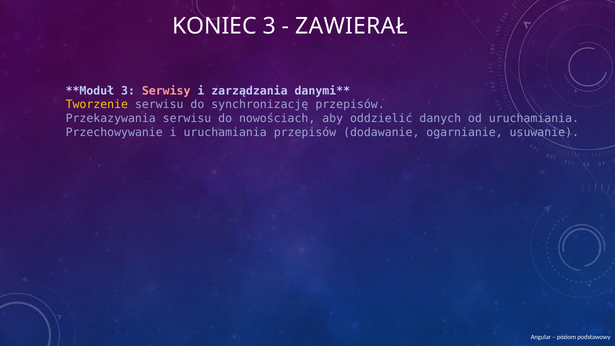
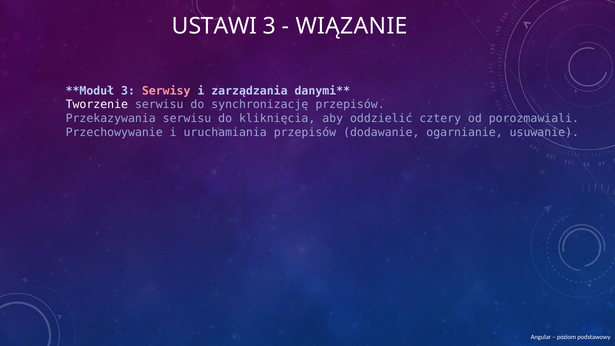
KONIEC: KONIEC -> USTAWI
ZAWIERAŁ: ZAWIERAŁ -> WIĄZANIE
Tworzenie colour: yellow -> white
nowościach: nowościach -> kliknięcia
danych: danych -> cztery
od uruchamiania: uruchamiania -> porozmawiali
